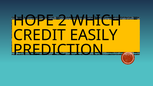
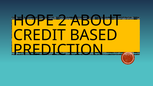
WHICH: WHICH -> ABOUT
EASILY: EASILY -> BASED
